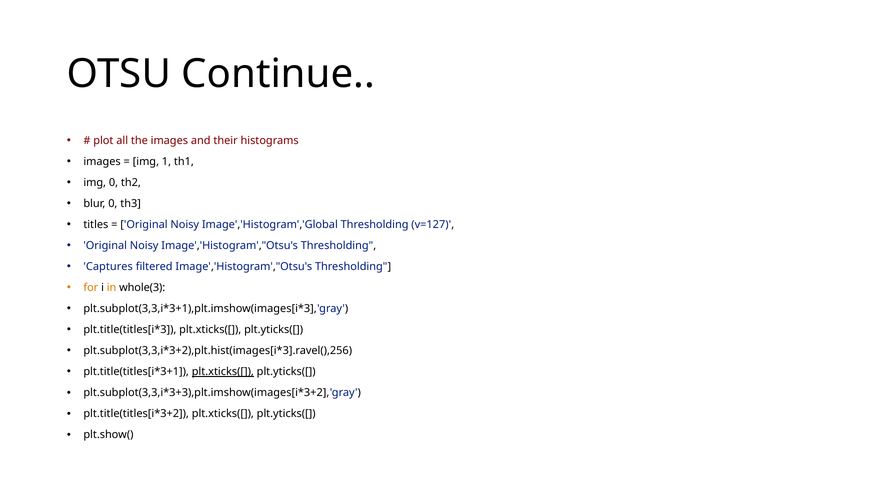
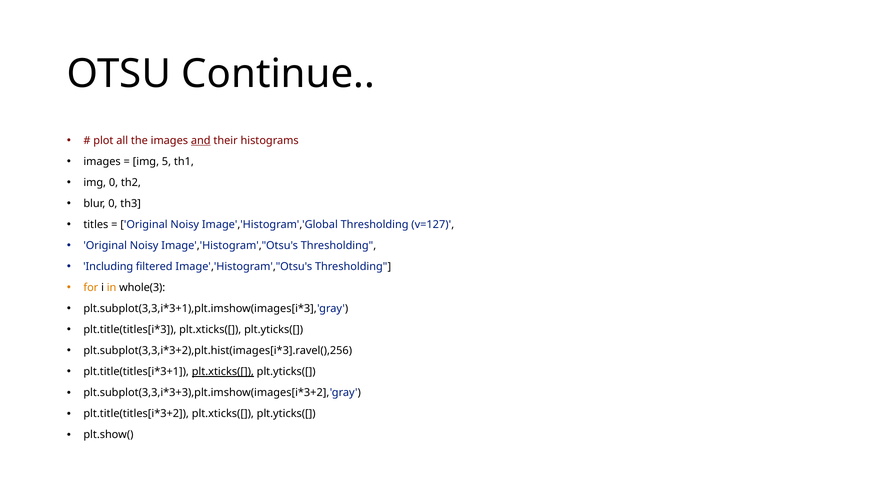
and underline: none -> present
1: 1 -> 5
Captures: Captures -> Including
